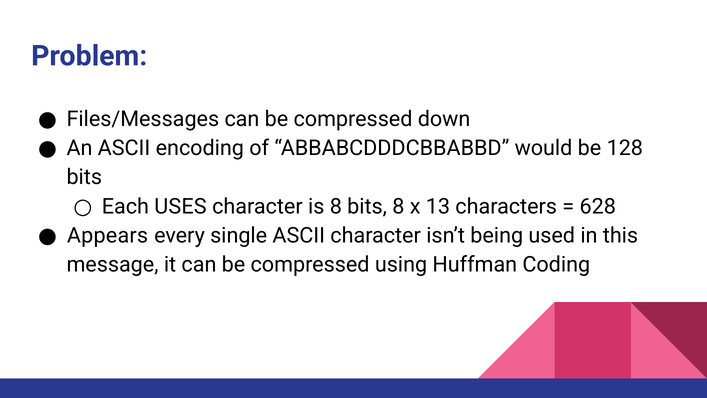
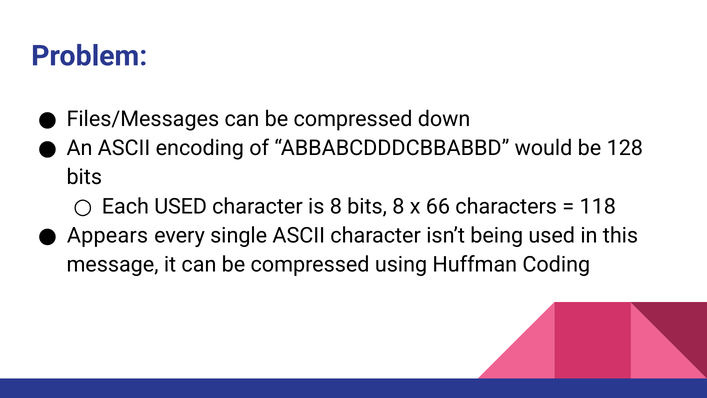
Each USES: USES -> USED
13: 13 -> 66
628: 628 -> 118
